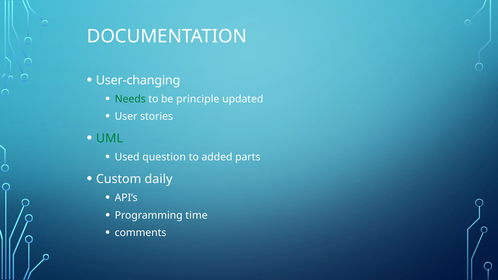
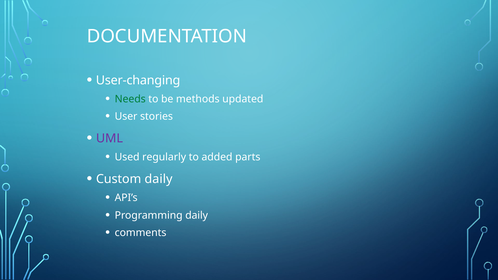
principle: principle -> methods
UML colour: green -> purple
question: question -> regularly
Programming time: time -> daily
